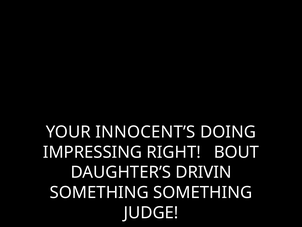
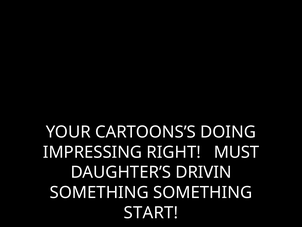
INNOCENT’S: INNOCENT’S -> CARTOONS’S
BOUT: BOUT -> MUST
JUDGE: JUDGE -> START
